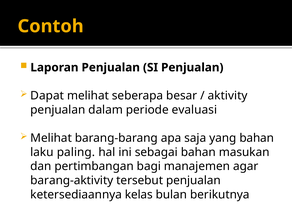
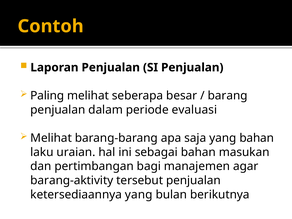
Dapat: Dapat -> Paling
aktivity: aktivity -> barang
paling: paling -> uraian
ketersediaannya kelas: kelas -> yang
